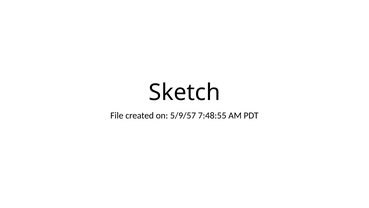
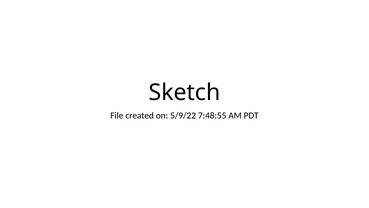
5/9/57: 5/9/57 -> 5/9/22
